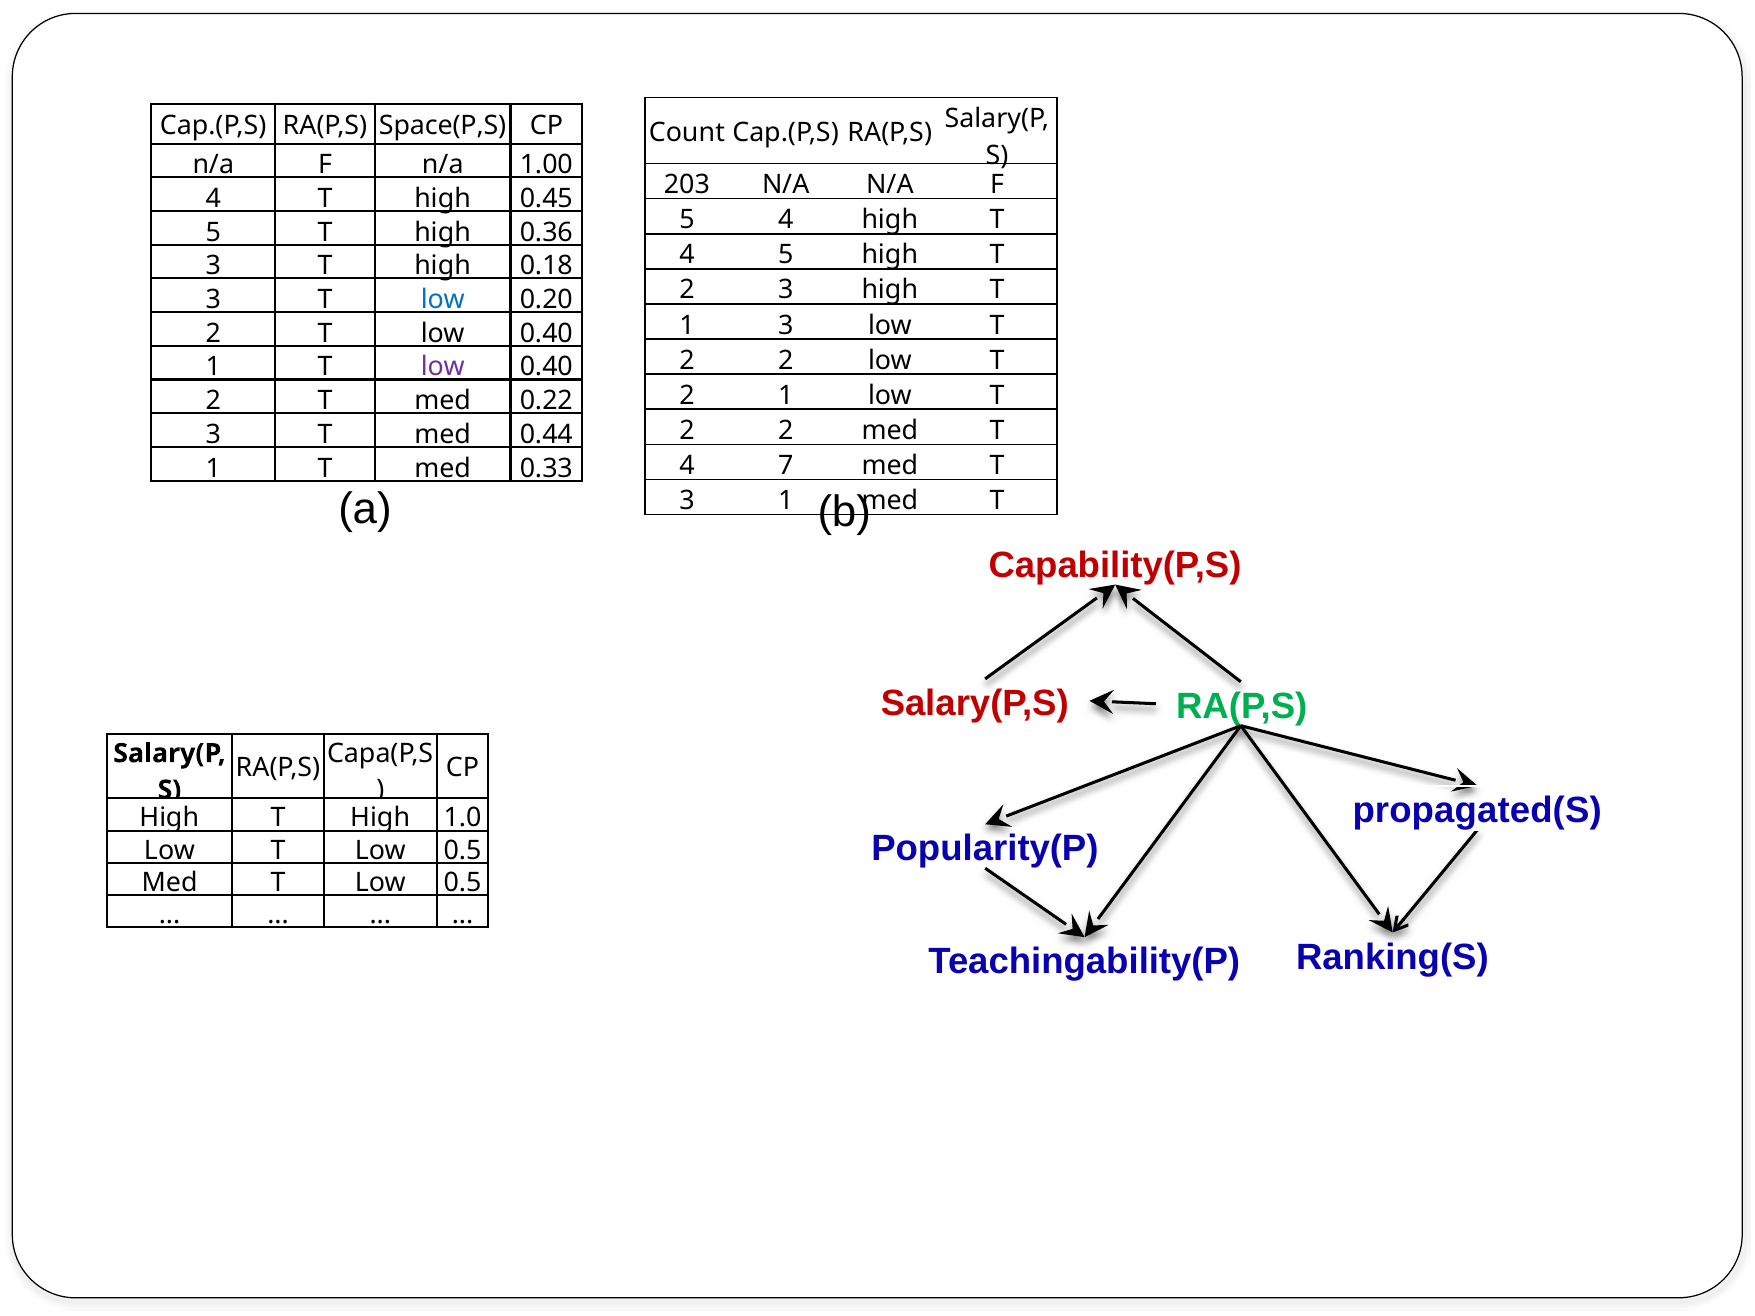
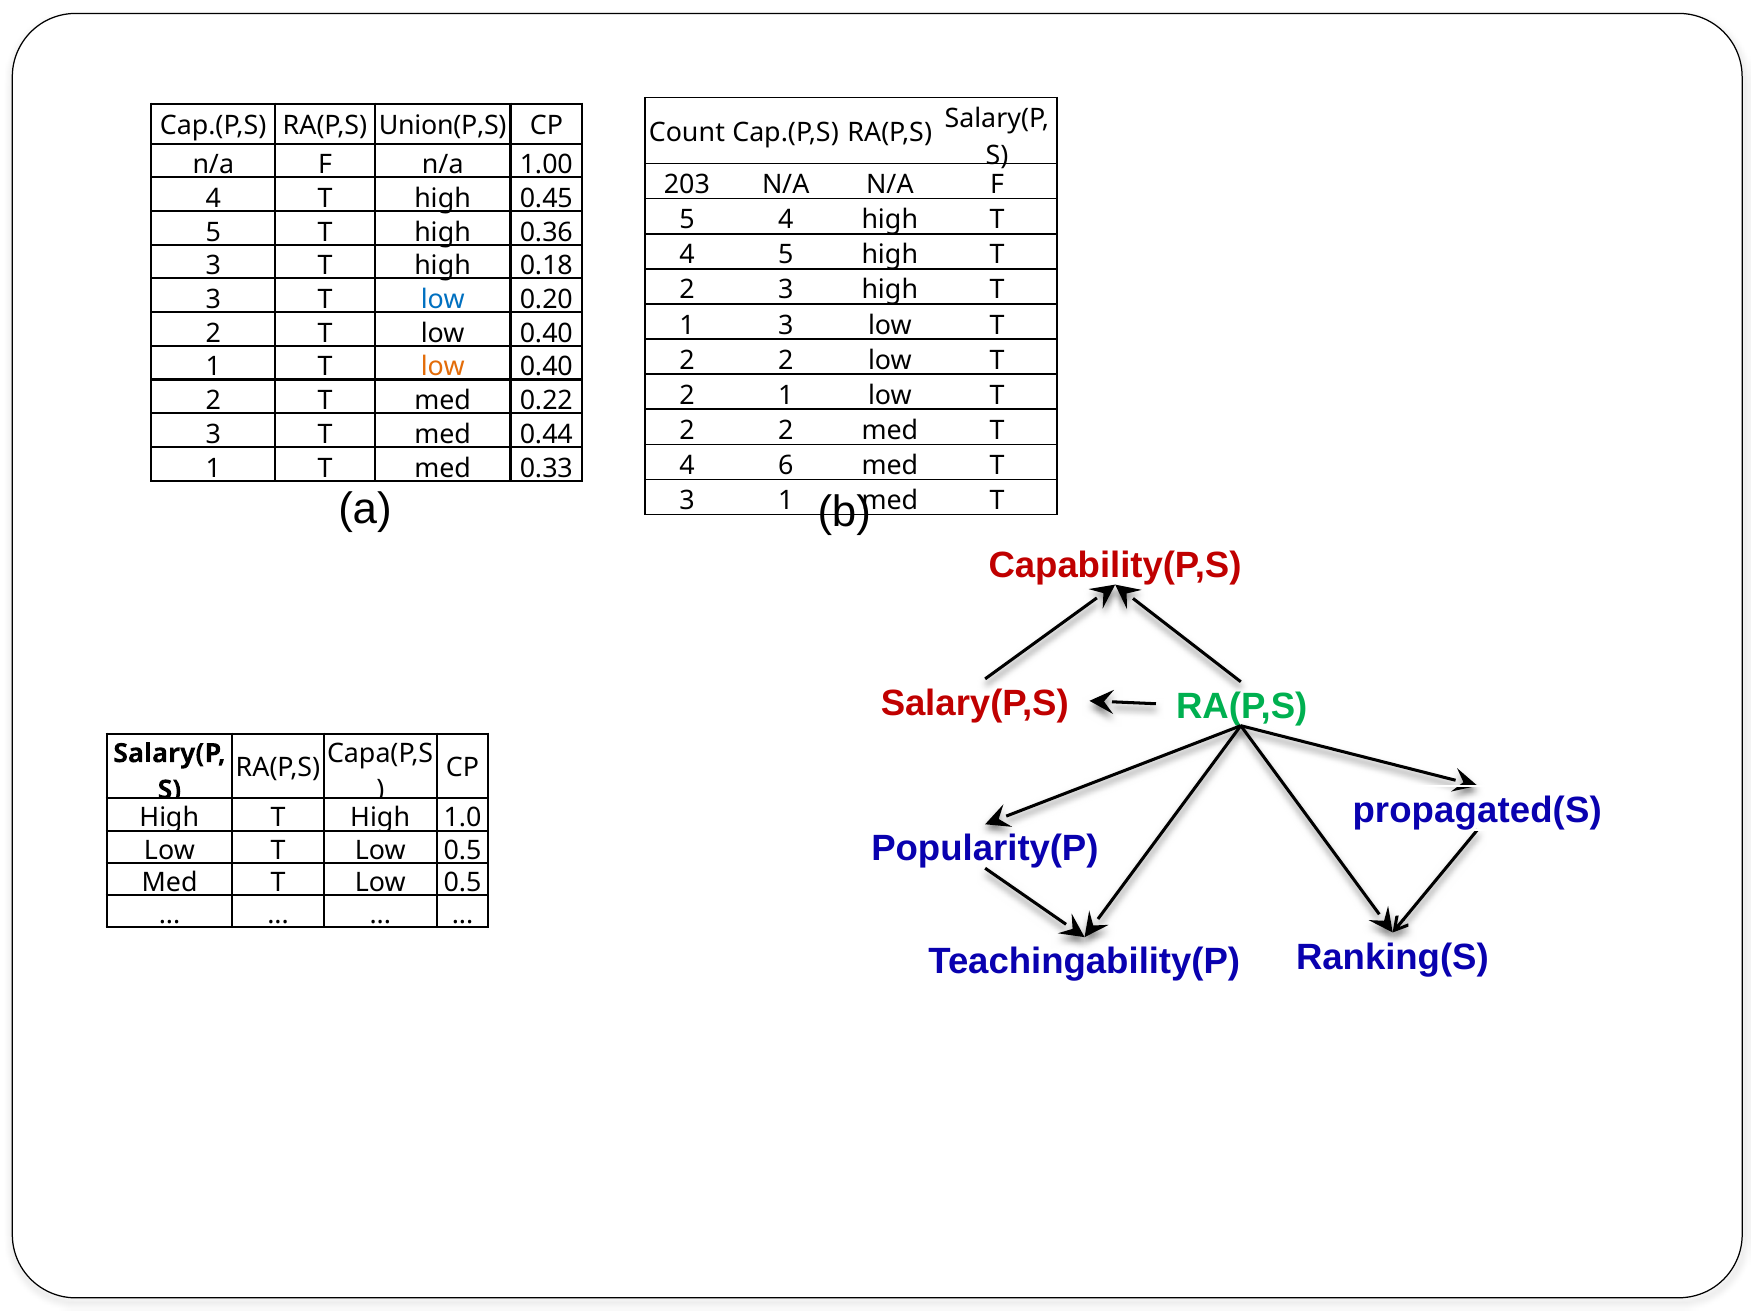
Space(P,S: Space(P,S -> Union(P,S
low at (443, 367) colour: purple -> orange
7: 7 -> 6
